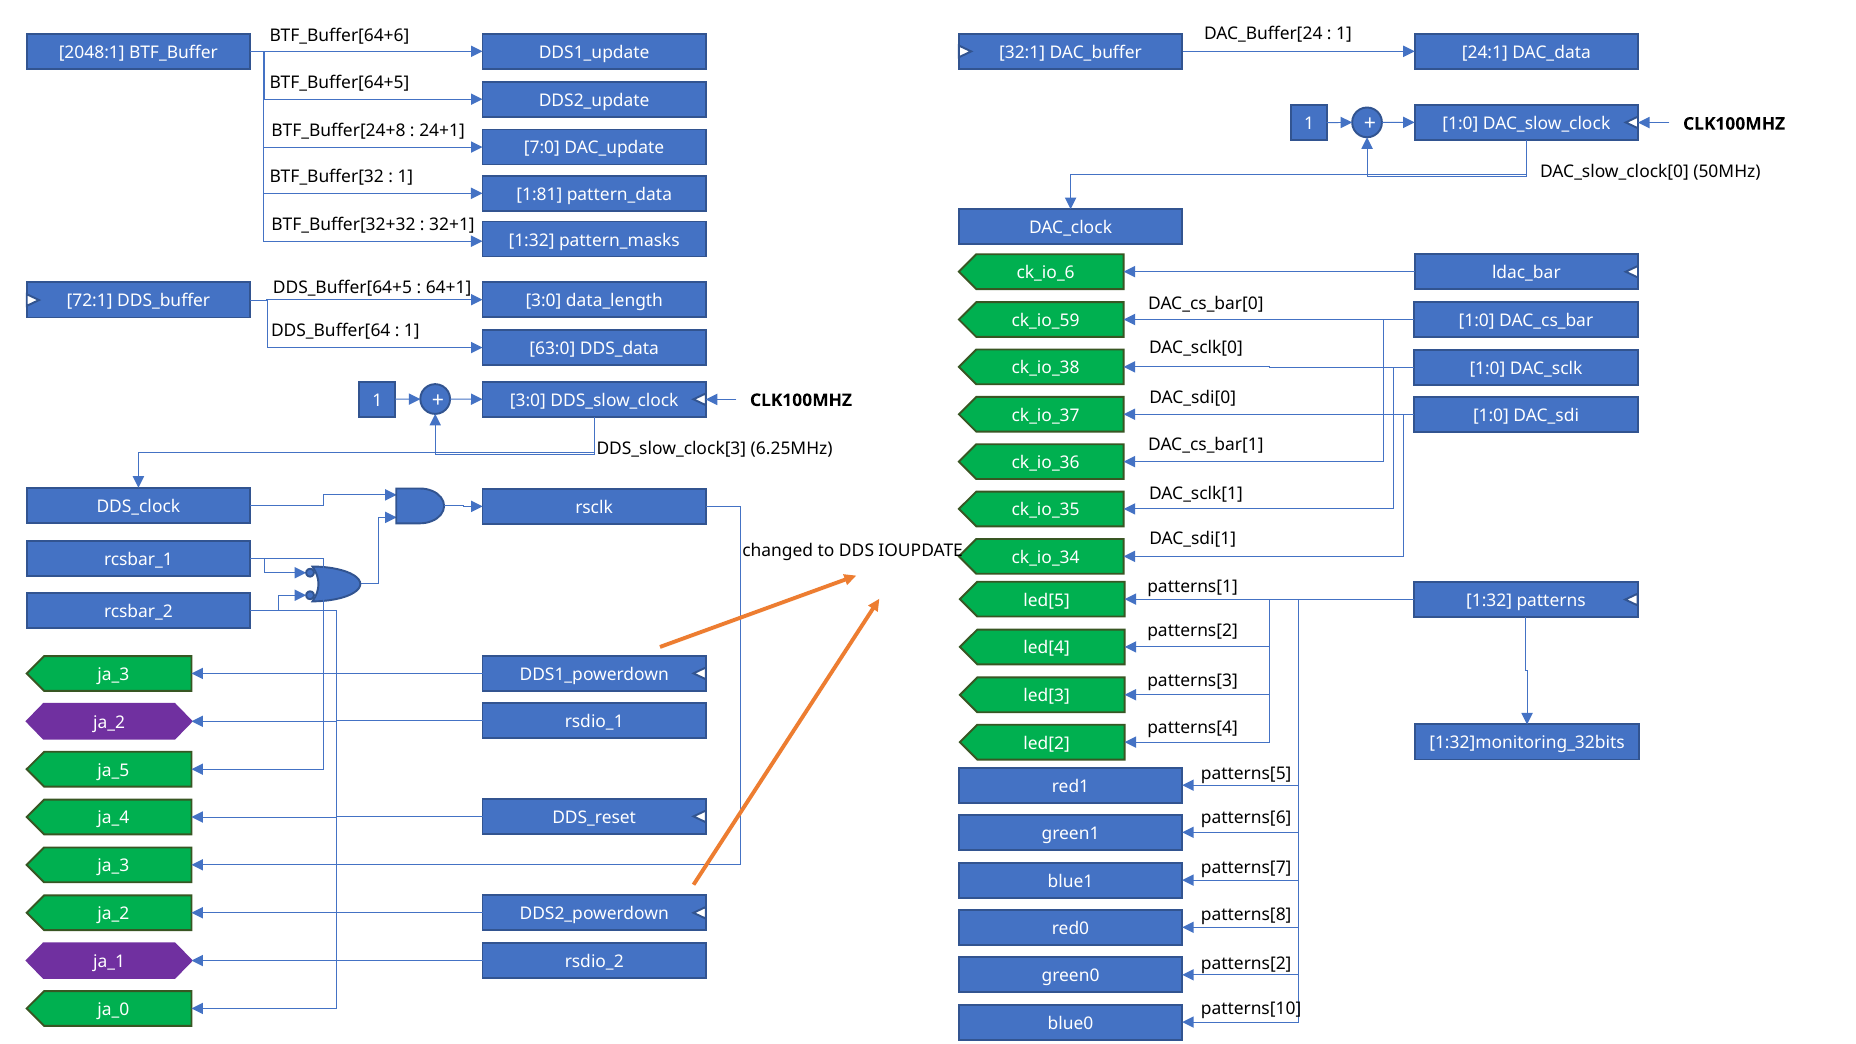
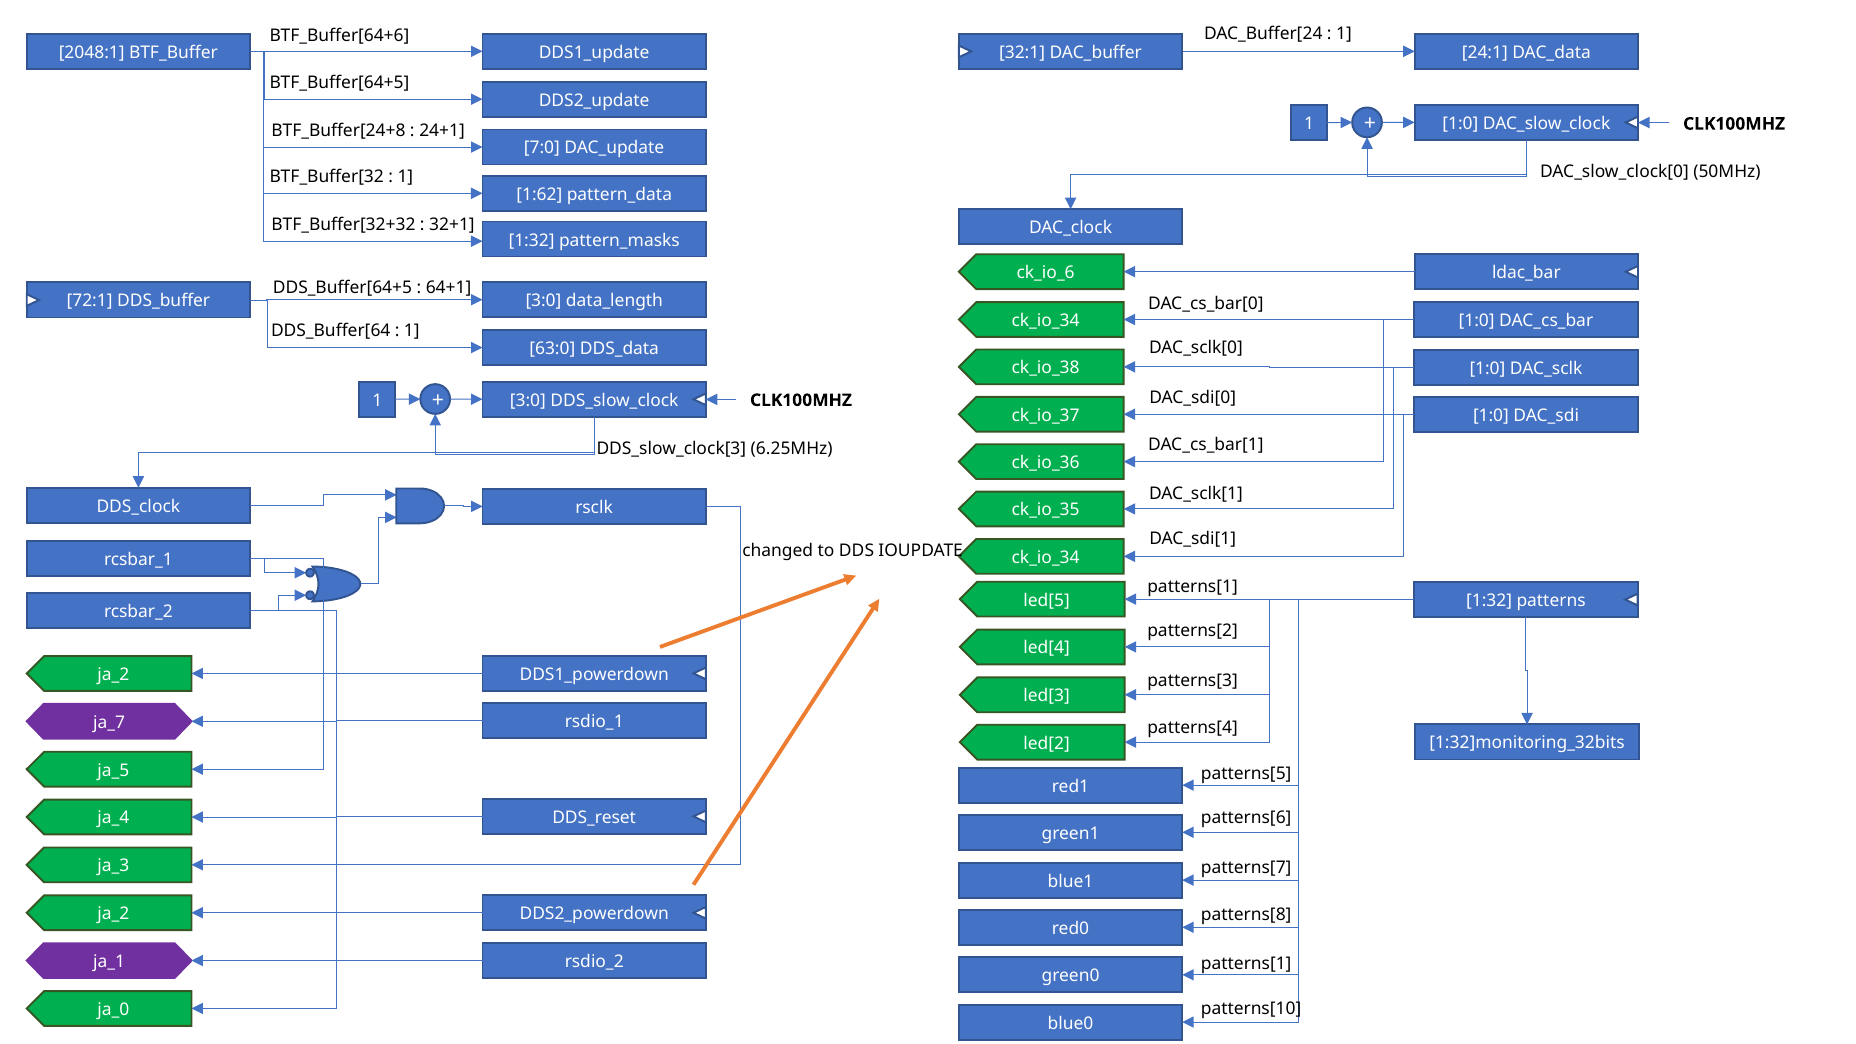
1:81: 1:81 -> 1:62
ck_io_59 at (1046, 321): ck_io_59 -> ck_io_34
ja_3 at (113, 675): ja_3 -> ja_2
ja_2 at (109, 723): ja_2 -> ja_7
patterns[2 at (1246, 964): patterns[2 -> patterns[1
